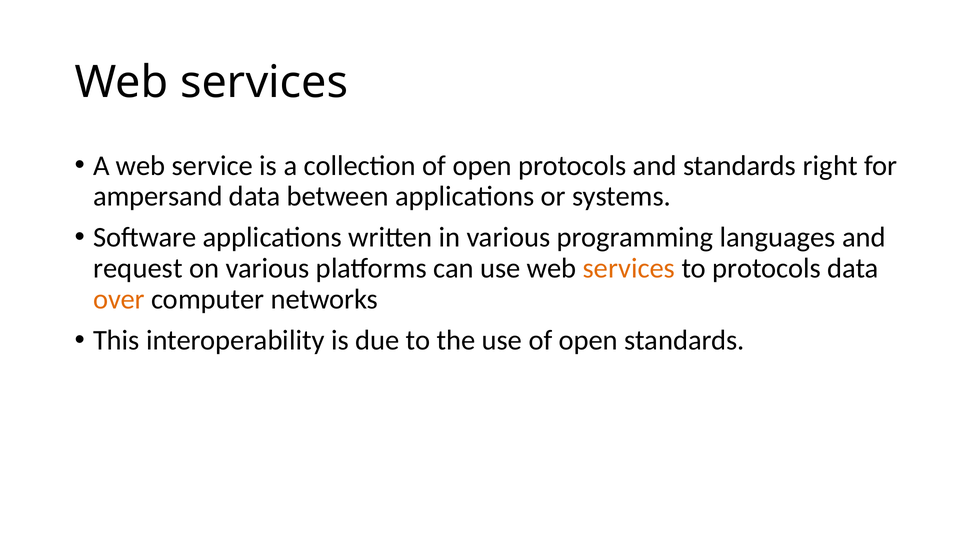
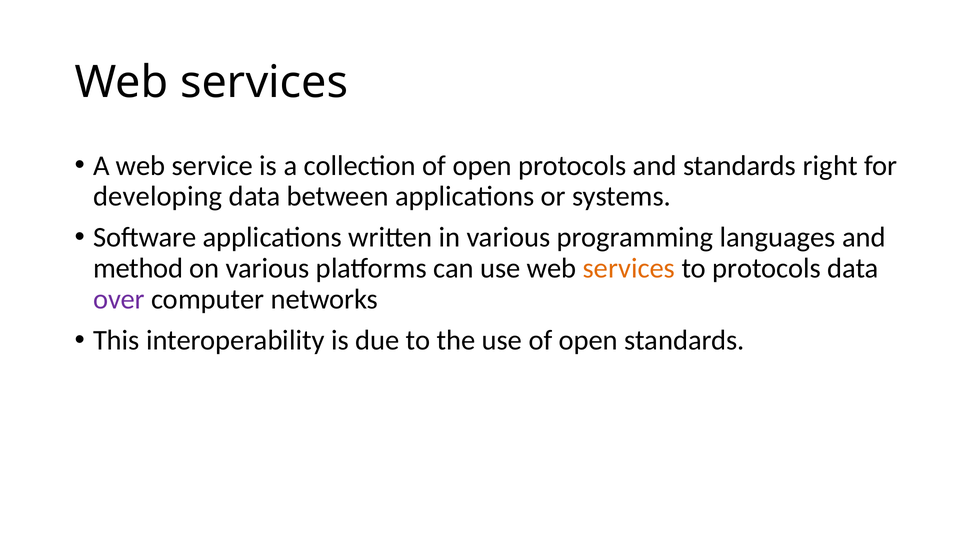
ampersand: ampersand -> developing
request: request -> method
over colour: orange -> purple
